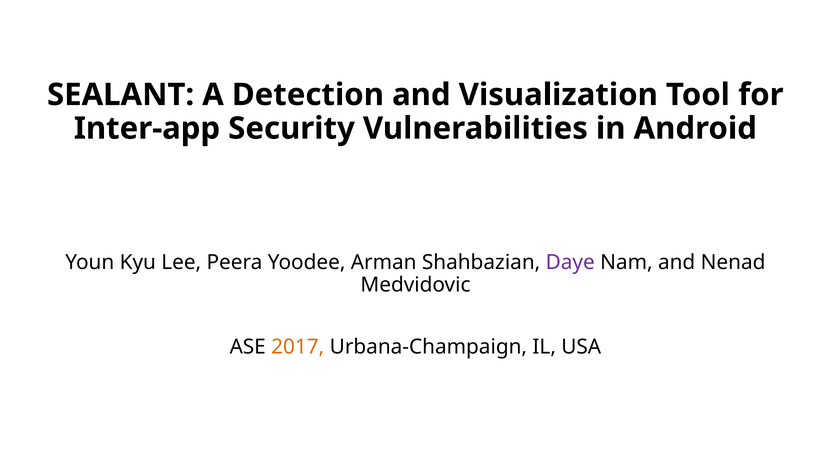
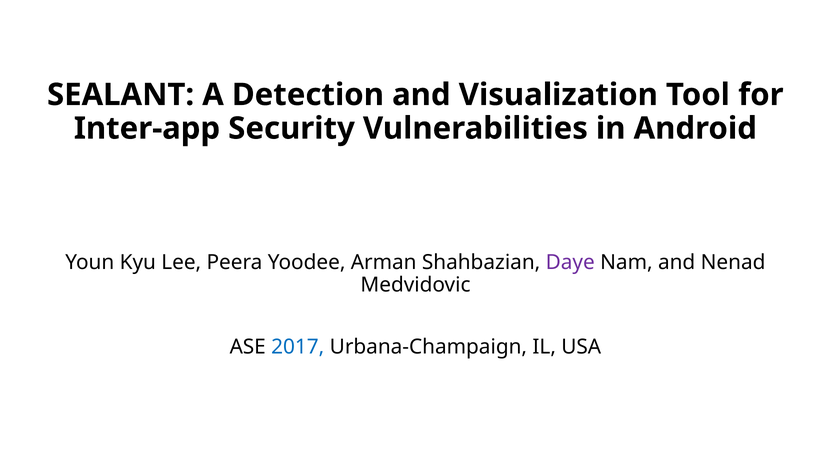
2017 colour: orange -> blue
